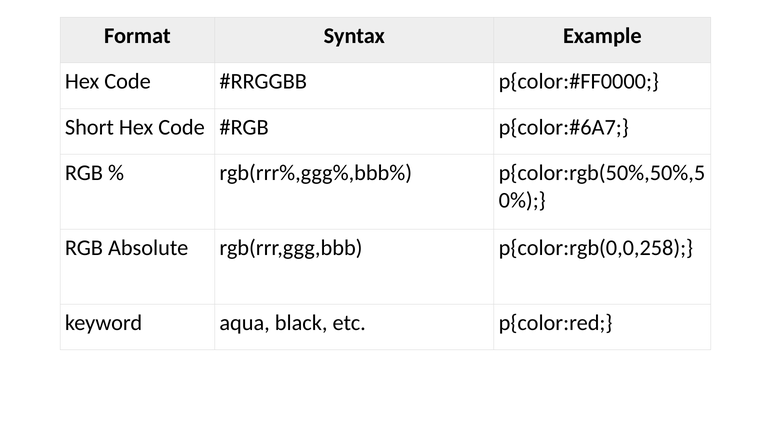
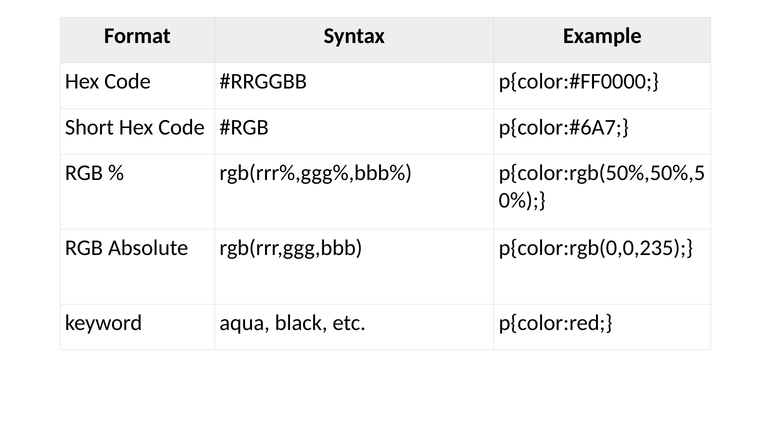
p{color:rgb(0,0,258: p{color:rgb(0,0,258 -> p{color:rgb(0,0,235
